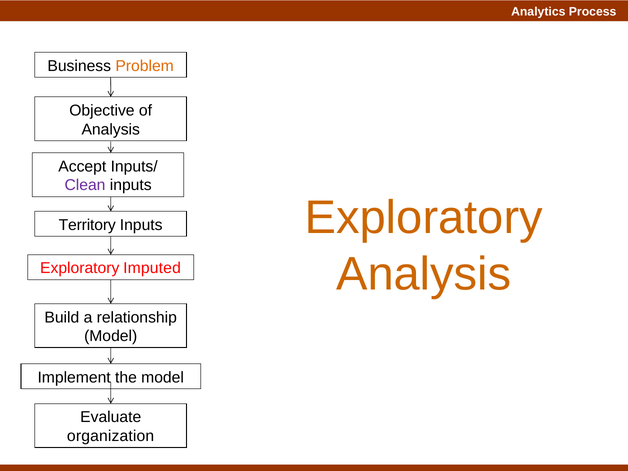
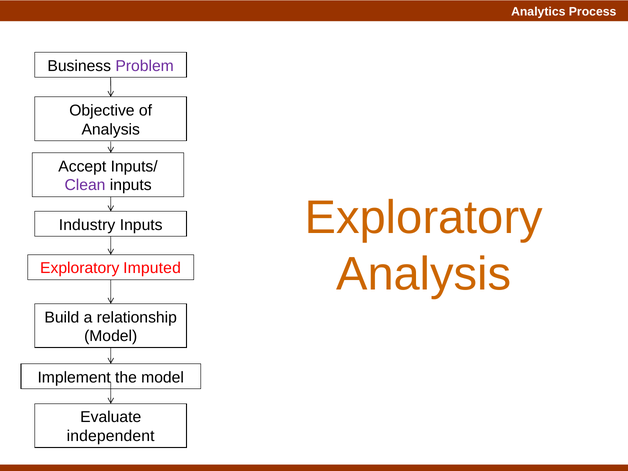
Problem colour: orange -> purple
Territory: Territory -> Industry
organization: organization -> independent
